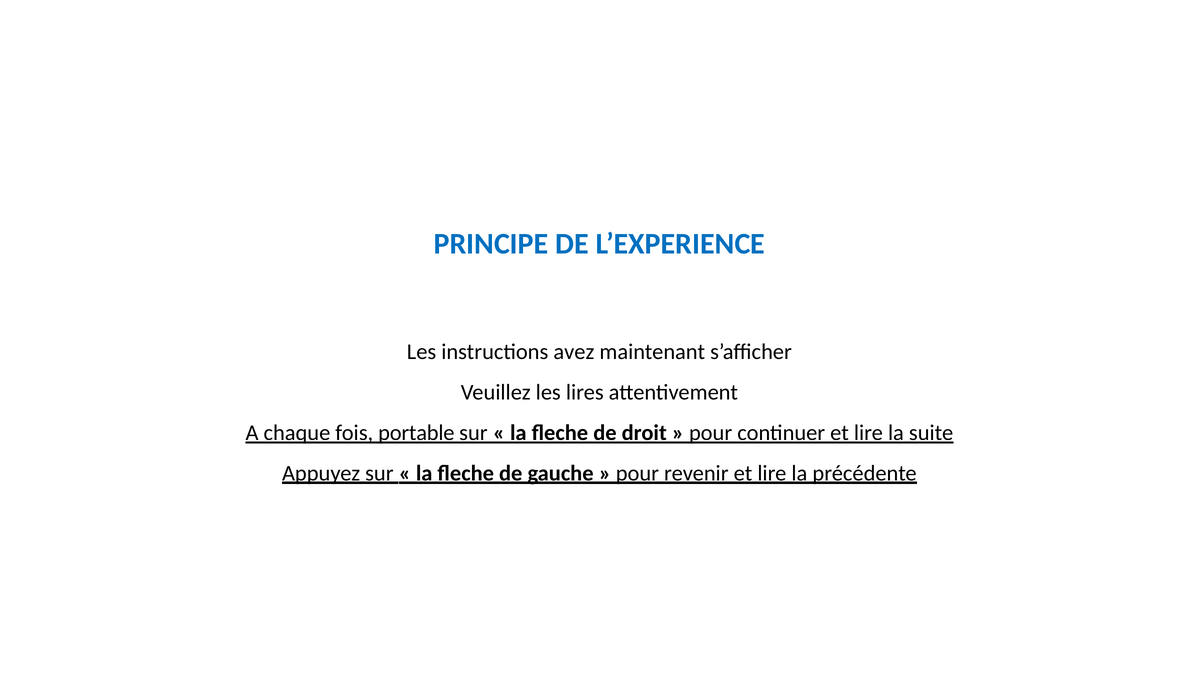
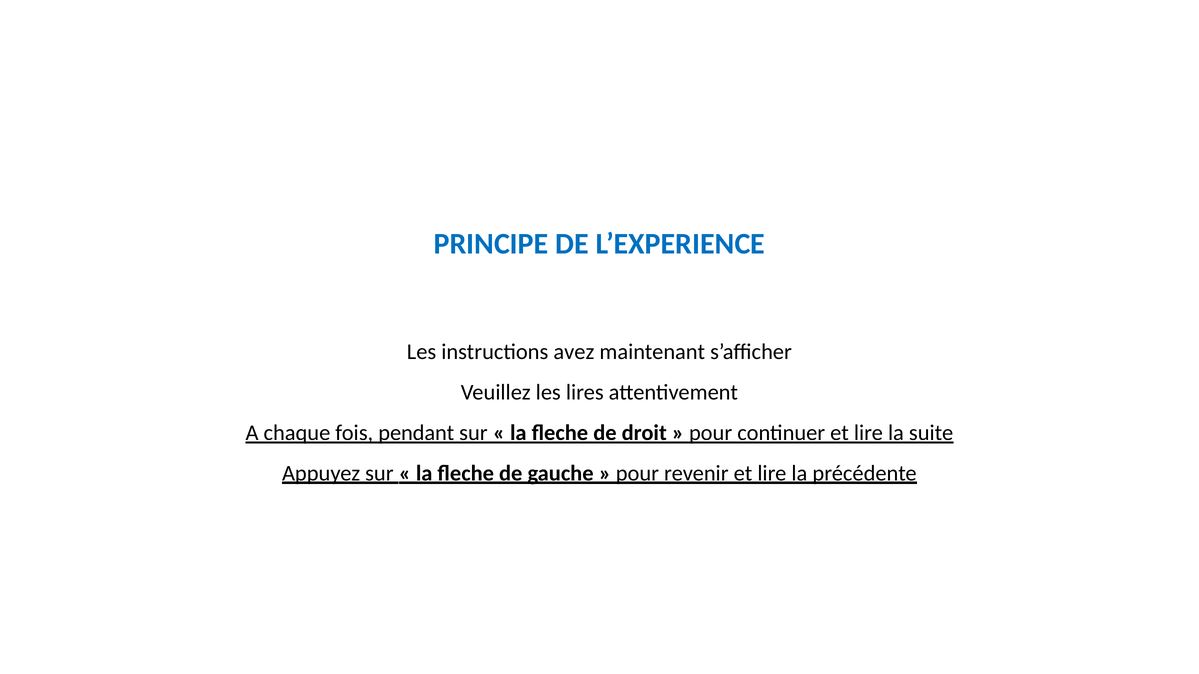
portable: portable -> pendant
